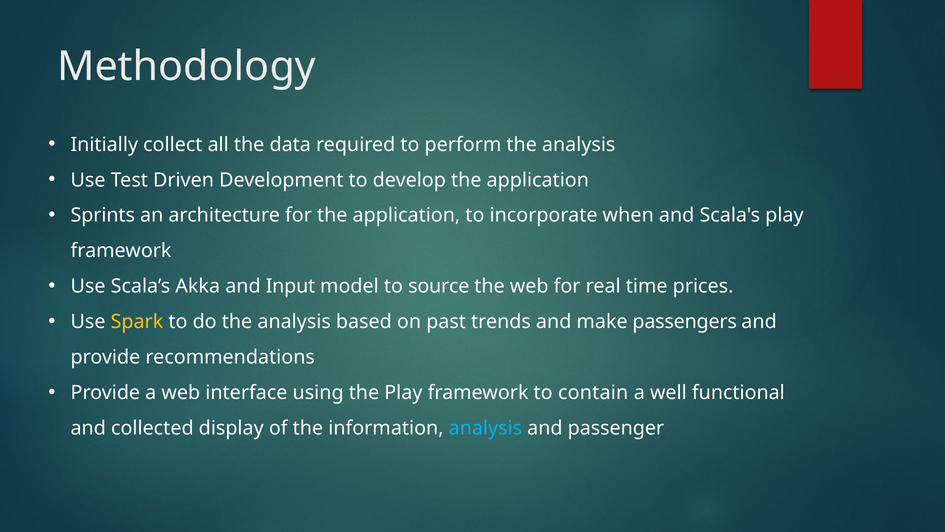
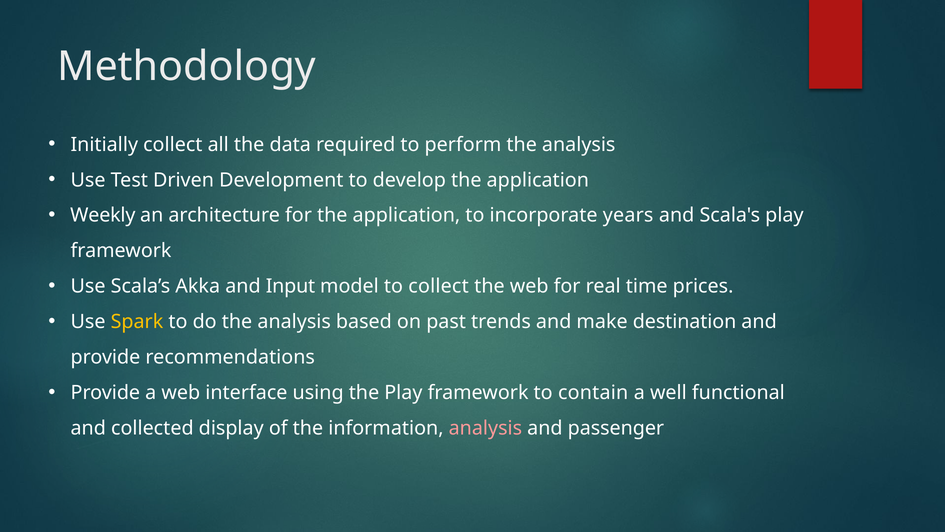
Sprints: Sprints -> Weekly
when: when -> years
to source: source -> collect
passengers: passengers -> destination
analysis at (485, 428) colour: light blue -> pink
